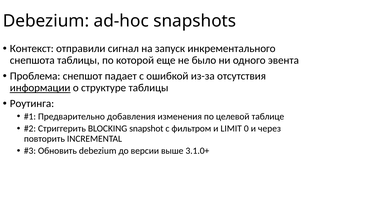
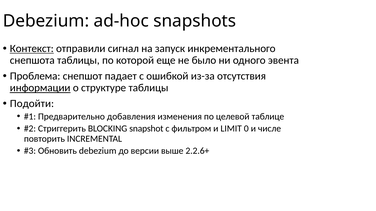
Контекст underline: none -> present
Роутинга: Роутинга -> Подойти
через: через -> числе
3.1.0+: 3.1.0+ -> 2.2.6+
